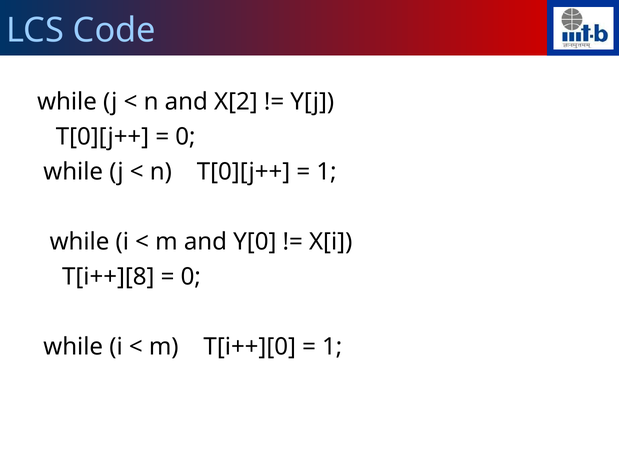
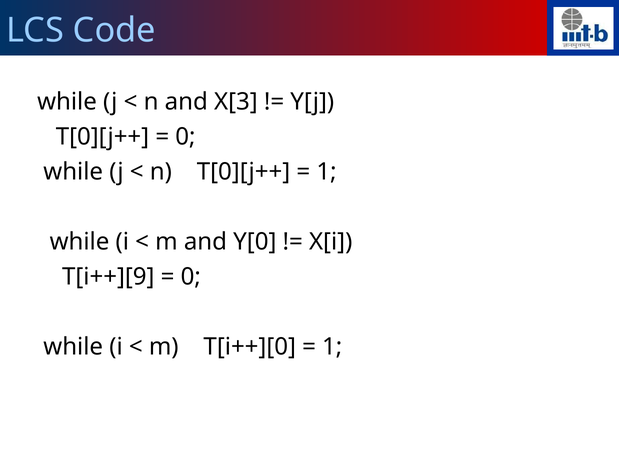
X[2: X[2 -> X[3
T[i++][8: T[i++][8 -> T[i++][9
